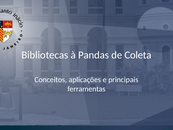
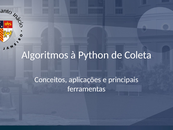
Bibliotecas: Bibliotecas -> Algoritmos
Pandas: Pandas -> Python
